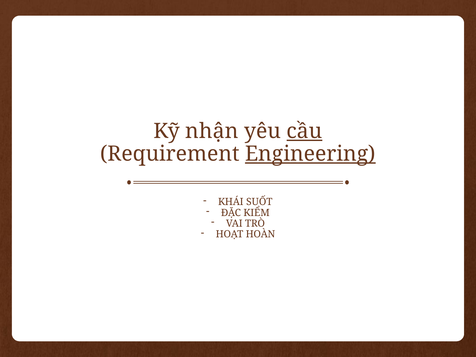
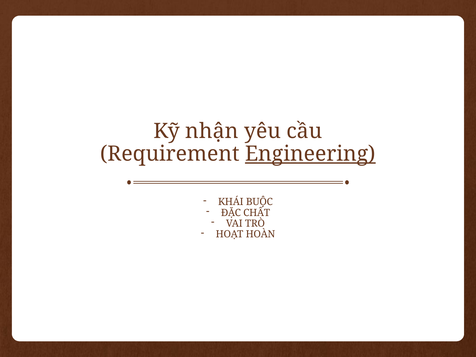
cầu underline: present -> none
SUỐT: SUỐT -> BUỘC
KIỂM: KIỂM -> CHẤT
